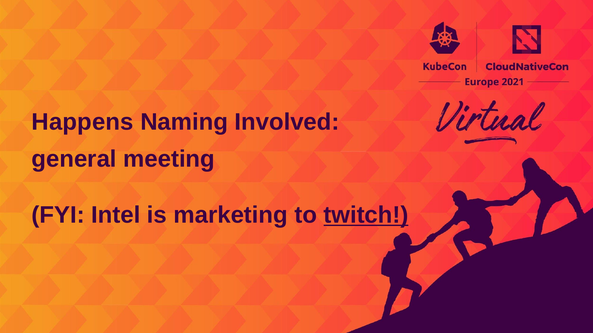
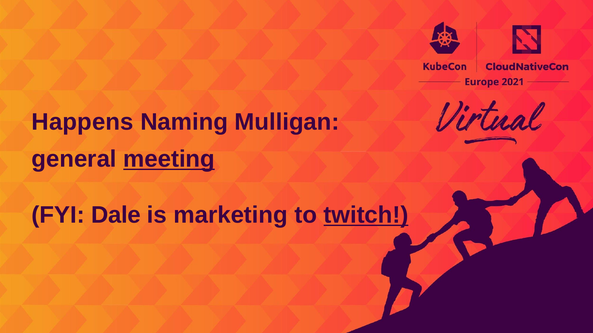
Involved: Involved -> Mulligan
meeting underline: none -> present
Intel: Intel -> Dale
